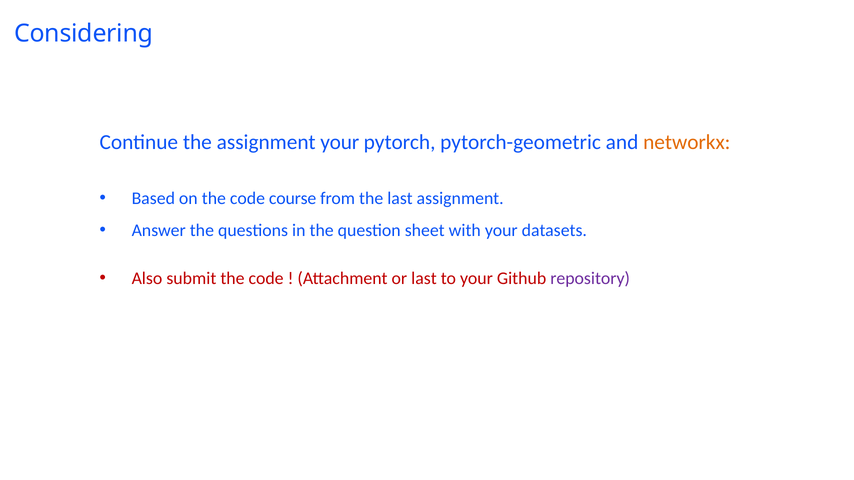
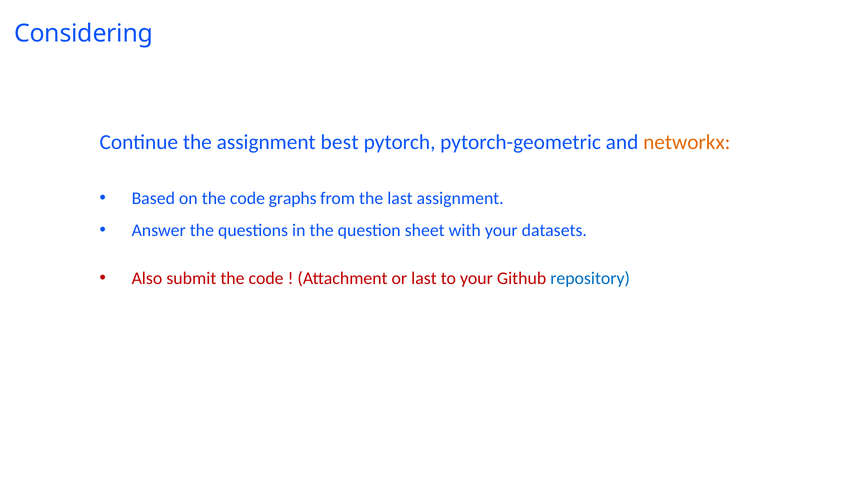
assignment your: your -> best
course: course -> graphs
repository colour: purple -> blue
